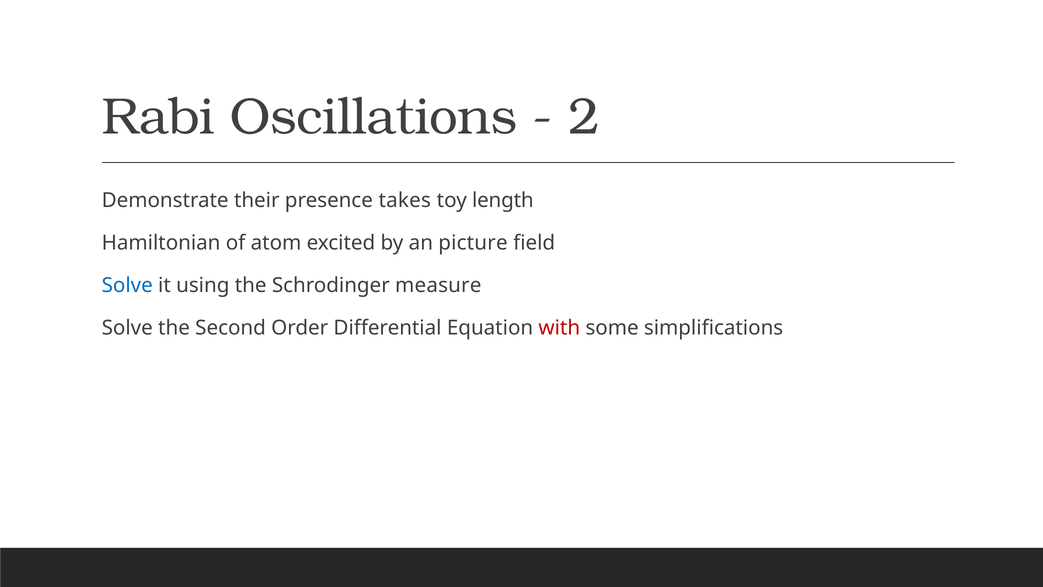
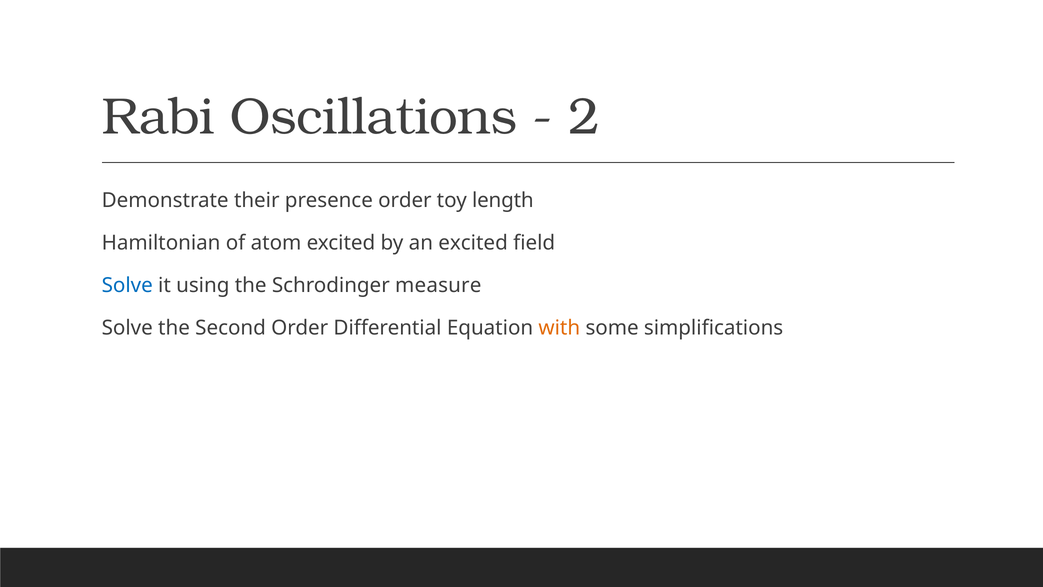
presence takes: takes -> order
an picture: picture -> excited
with colour: red -> orange
